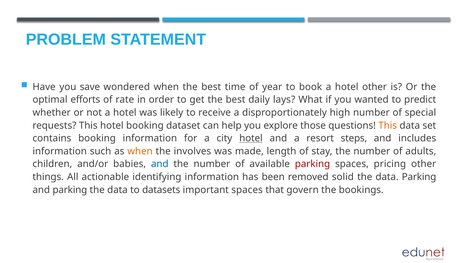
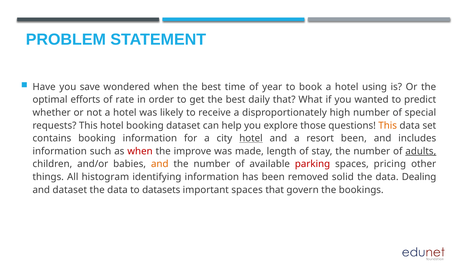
hotel other: other -> using
daily lays: lays -> that
resort steps: steps -> been
when at (140, 151) colour: orange -> red
involves: involves -> improve
adults underline: none -> present
and at (160, 164) colour: blue -> orange
actionable: actionable -> histogram
data Parking: Parking -> Dealing
and parking: parking -> dataset
